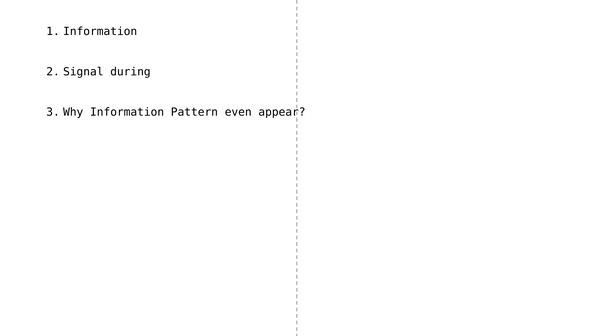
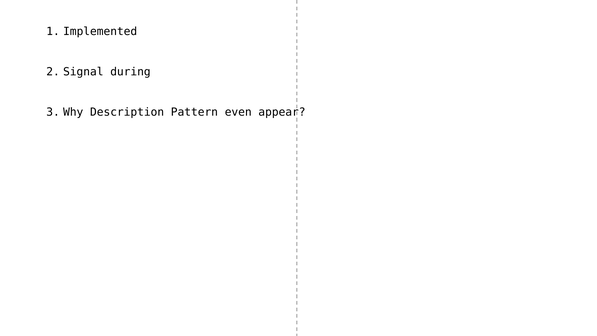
Information at (100, 31): Information -> Implemented
Why Information: Information -> Description
